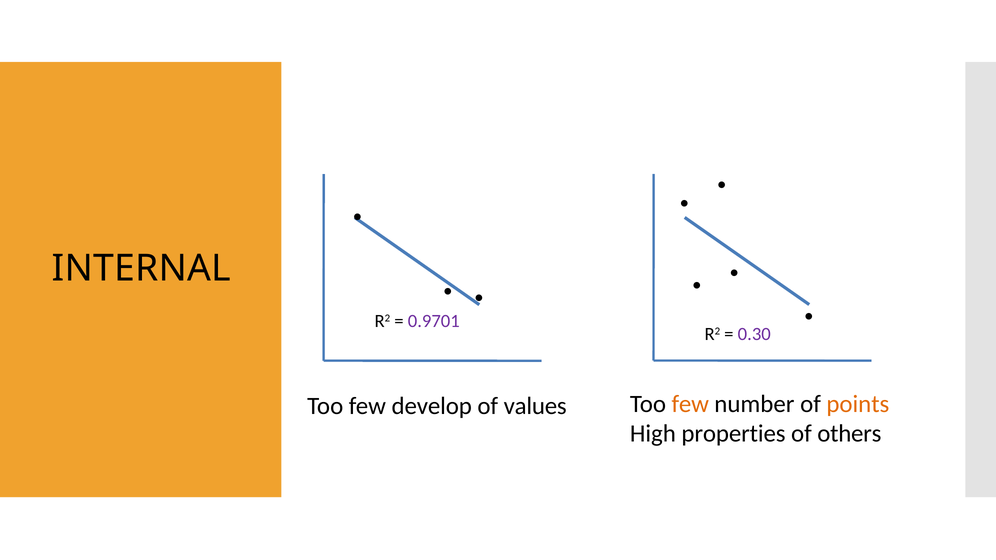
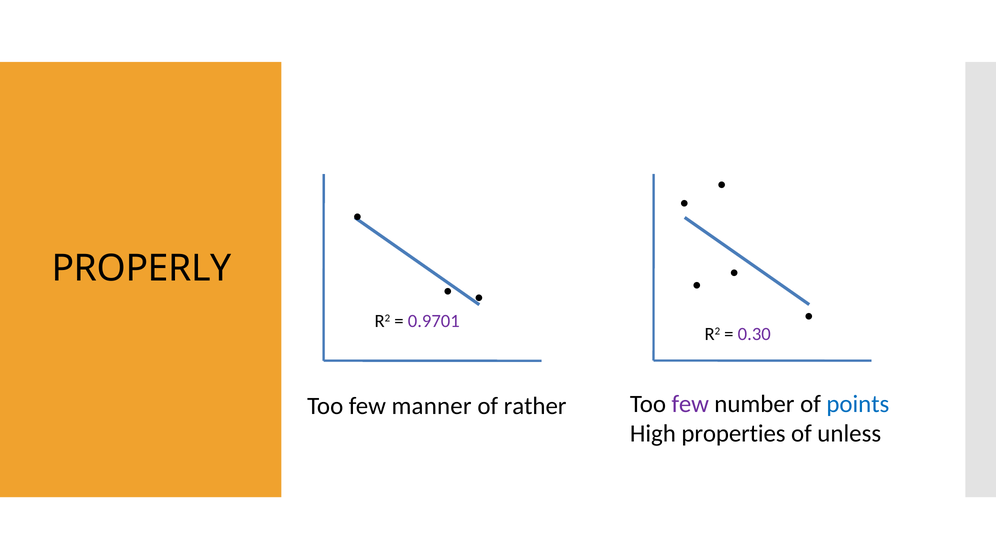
INTERNAL: INTERNAL -> PROPERLY
develop: develop -> manner
values: values -> rather
few at (690, 404) colour: orange -> purple
points colour: orange -> blue
others: others -> unless
